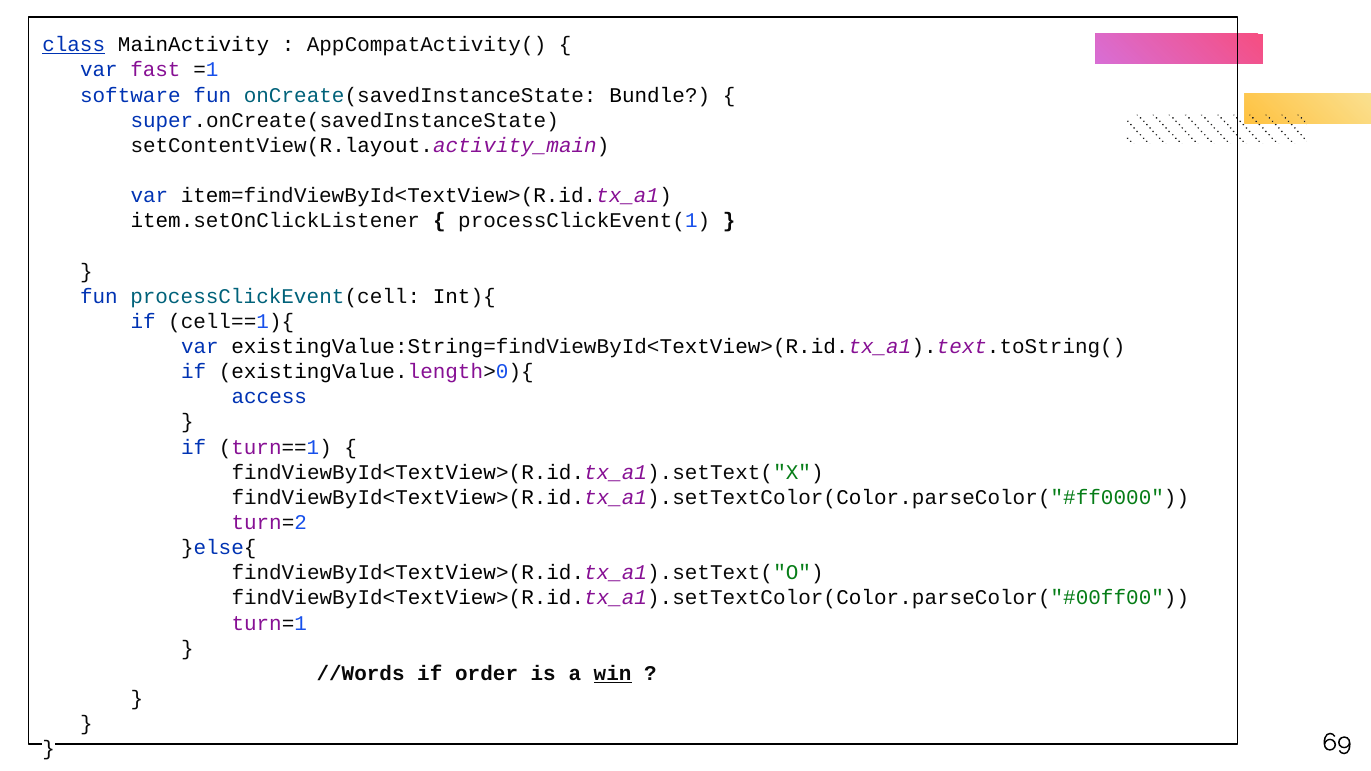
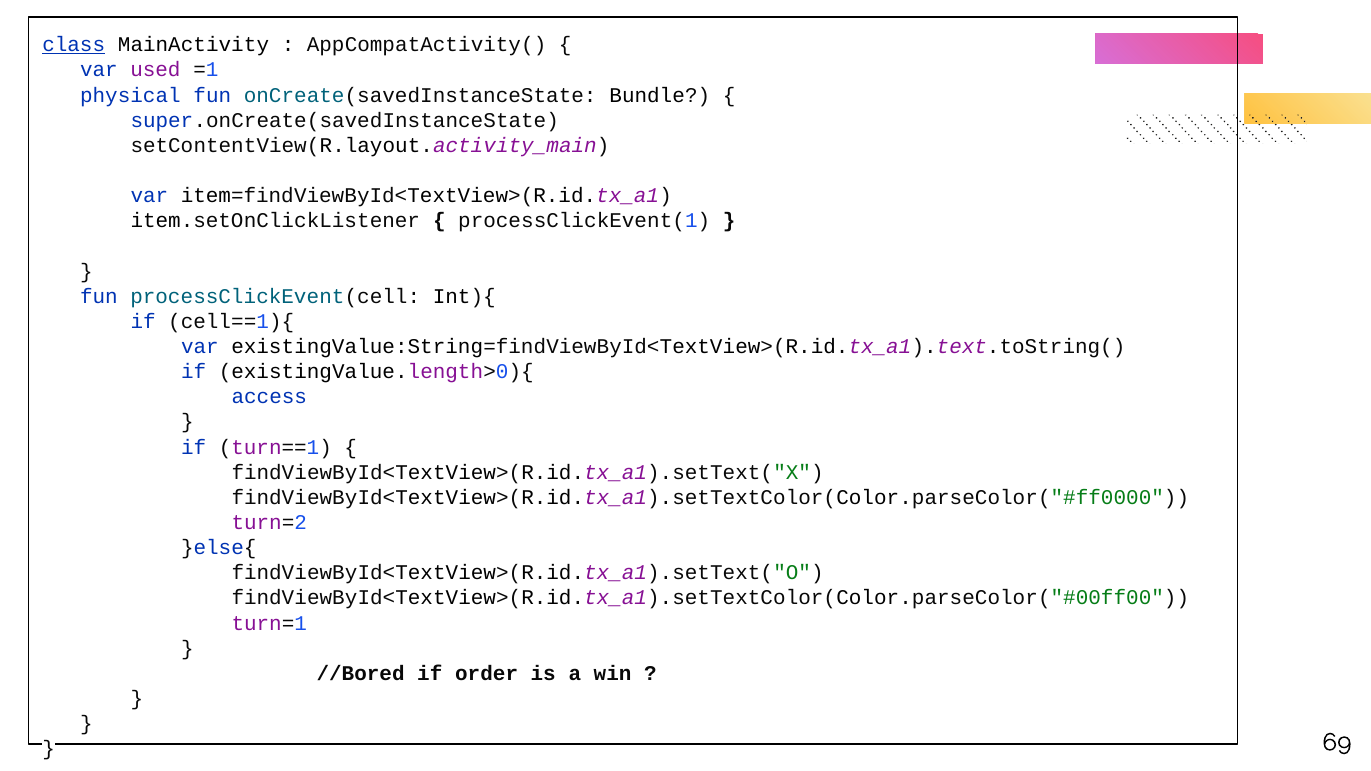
fast: fast -> used
software: software -> physical
//Words: //Words -> //Bored
win underline: present -> none
